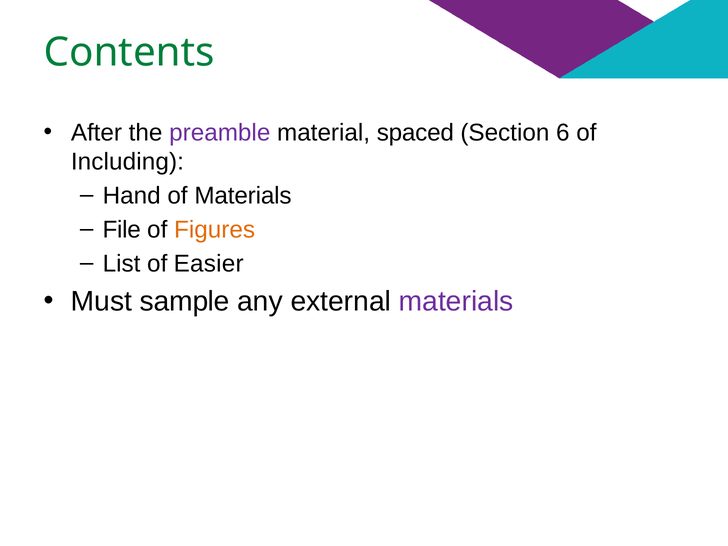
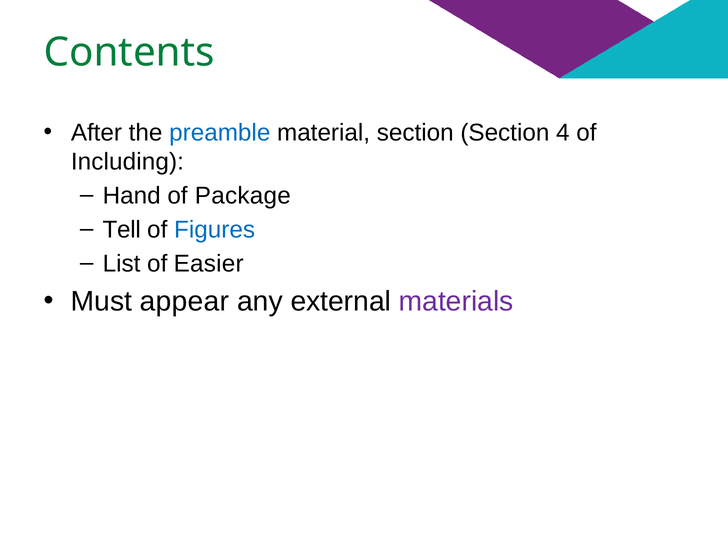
preamble colour: purple -> blue
material spaced: spaced -> section
6: 6 -> 4
of Materials: Materials -> Package
File: File -> Tell
Figures colour: orange -> blue
sample: sample -> appear
